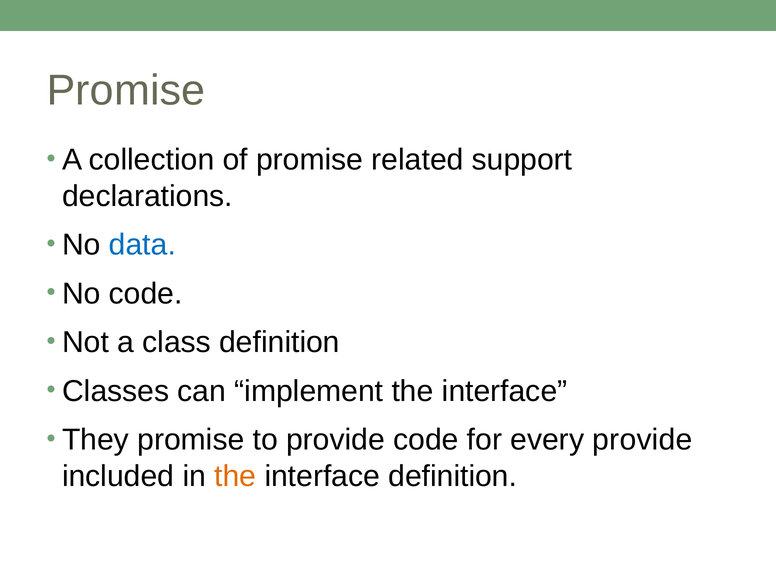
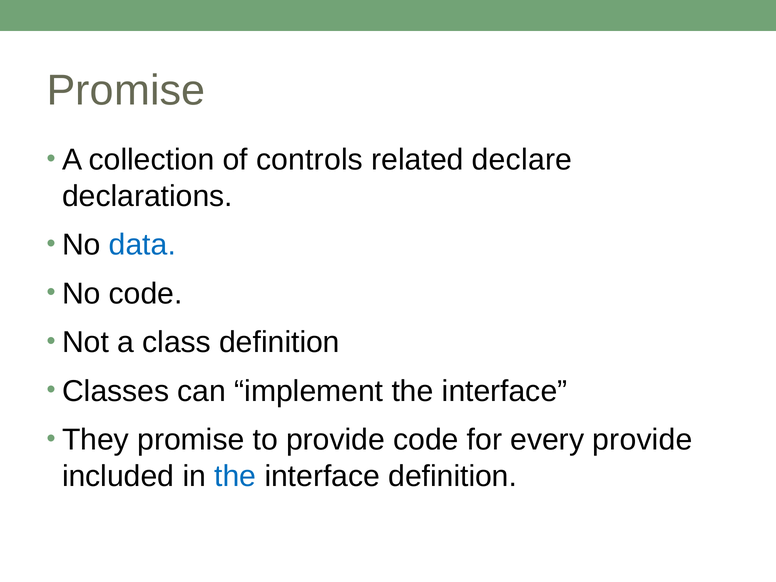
of promise: promise -> controls
support: support -> declare
the at (235, 476) colour: orange -> blue
